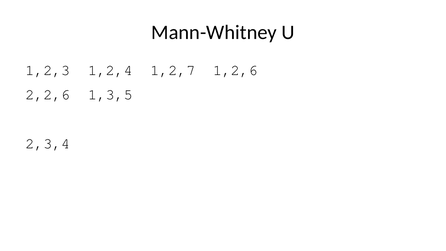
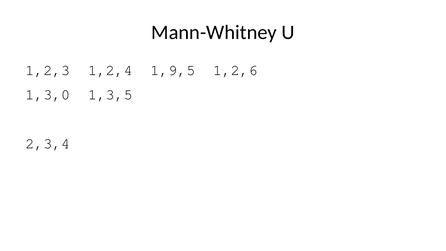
1,2,7: 1,2,7 -> 1,9,5
2,2,6: 2,2,6 -> 1,3,0
